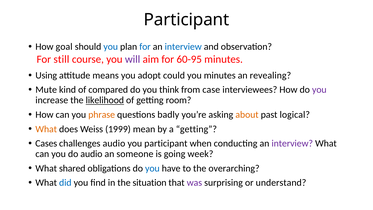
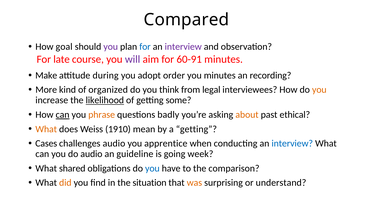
Participant at (187, 20): Participant -> Compared
you at (111, 47) colour: blue -> purple
interview at (183, 47) colour: blue -> purple
still: still -> late
60-95: 60-95 -> 60-91
Using: Using -> Make
means: means -> during
could: could -> order
revealing: revealing -> recording
Mute: Mute -> More
compared: compared -> organized
case: case -> legal
you at (319, 90) colour: purple -> orange
room: room -> some
can at (63, 115) underline: none -> present
logical: logical -> ethical
1999: 1999 -> 1910
you participant: participant -> apprentice
interview at (292, 143) colour: purple -> blue
someone: someone -> guideline
overarching: overarching -> comparison
did colour: blue -> orange
was colour: purple -> orange
